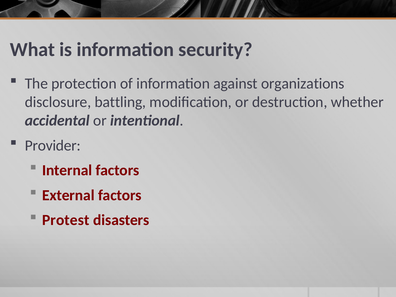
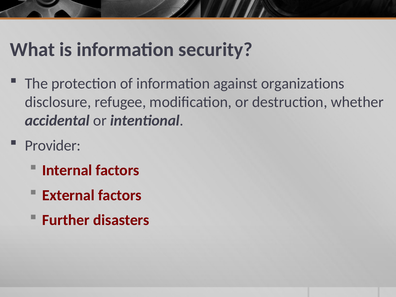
battling: battling -> refugee
Protest: Protest -> Further
